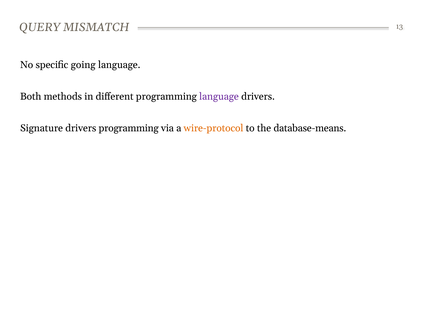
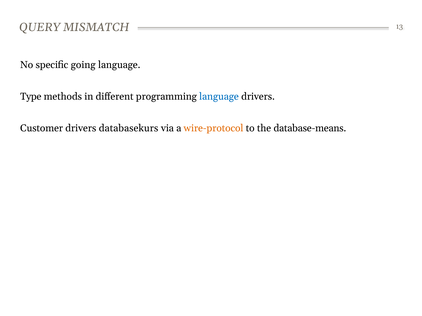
Both: Both -> Type
language at (219, 97) colour: purple -> blue
Signature: Signature -> Customer
drivers programming: programming -> databasekurs
